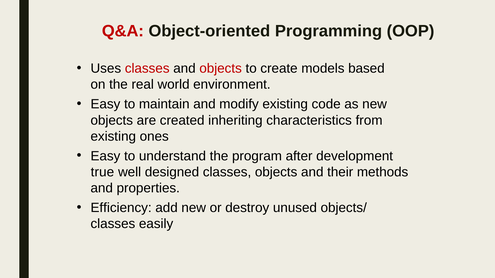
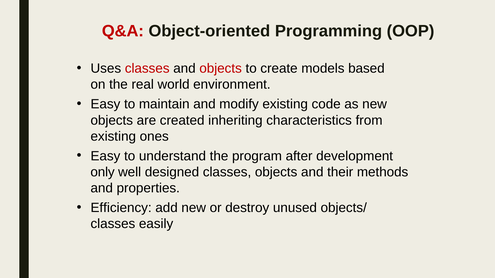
true: true -> only
